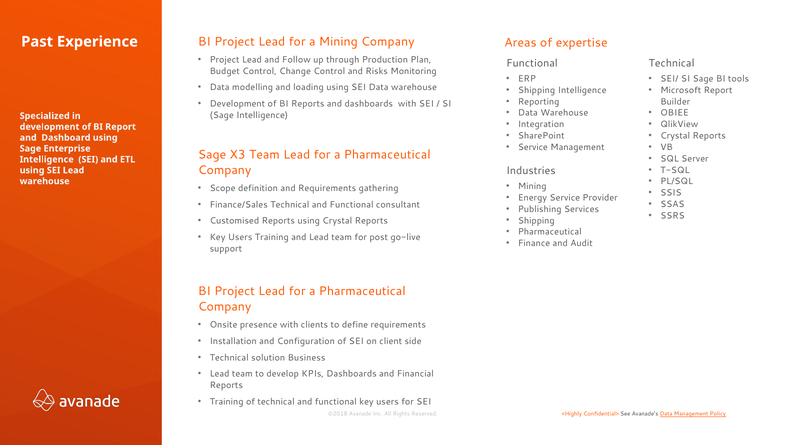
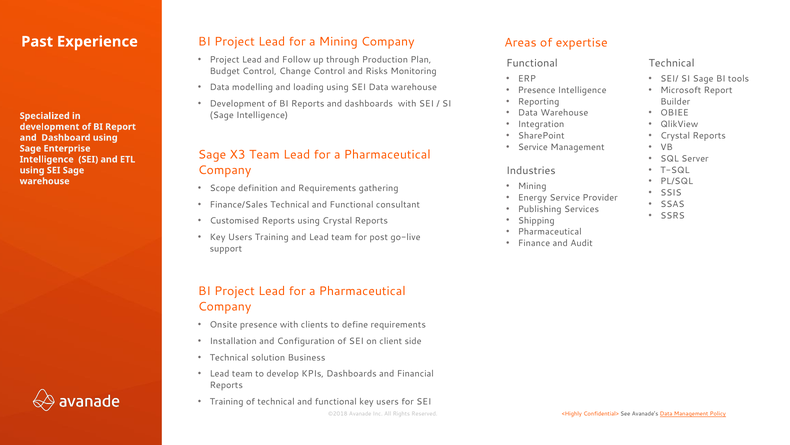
Shipping at (537, 90): Shipping -> Presence
SEI Lead: Lead -> Sage
